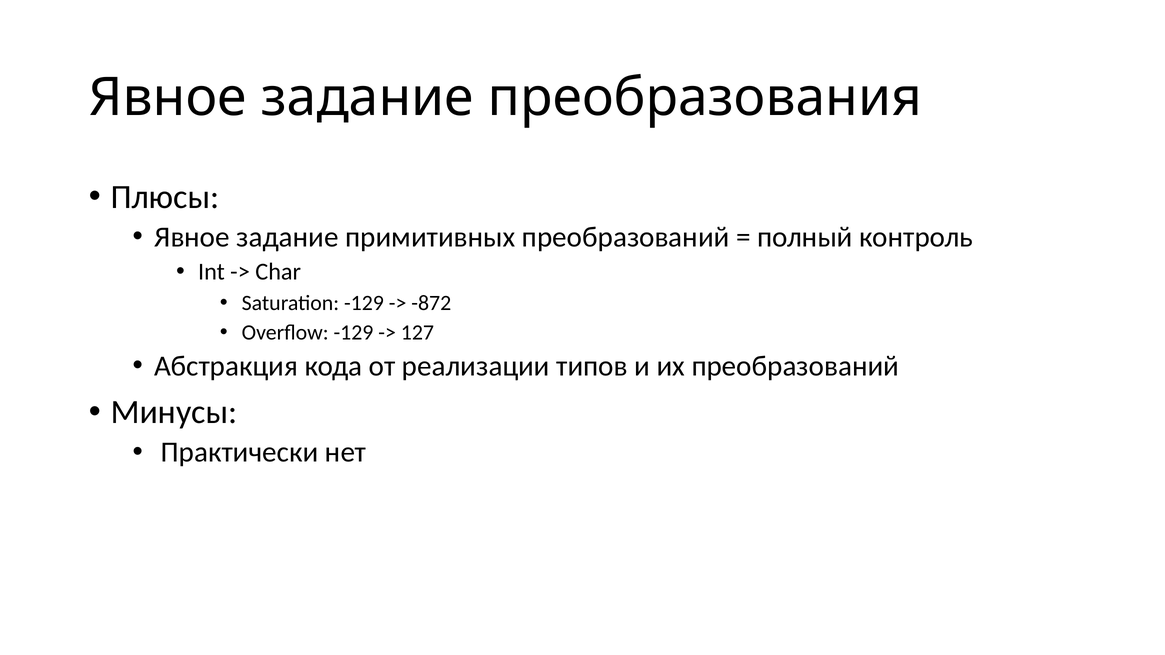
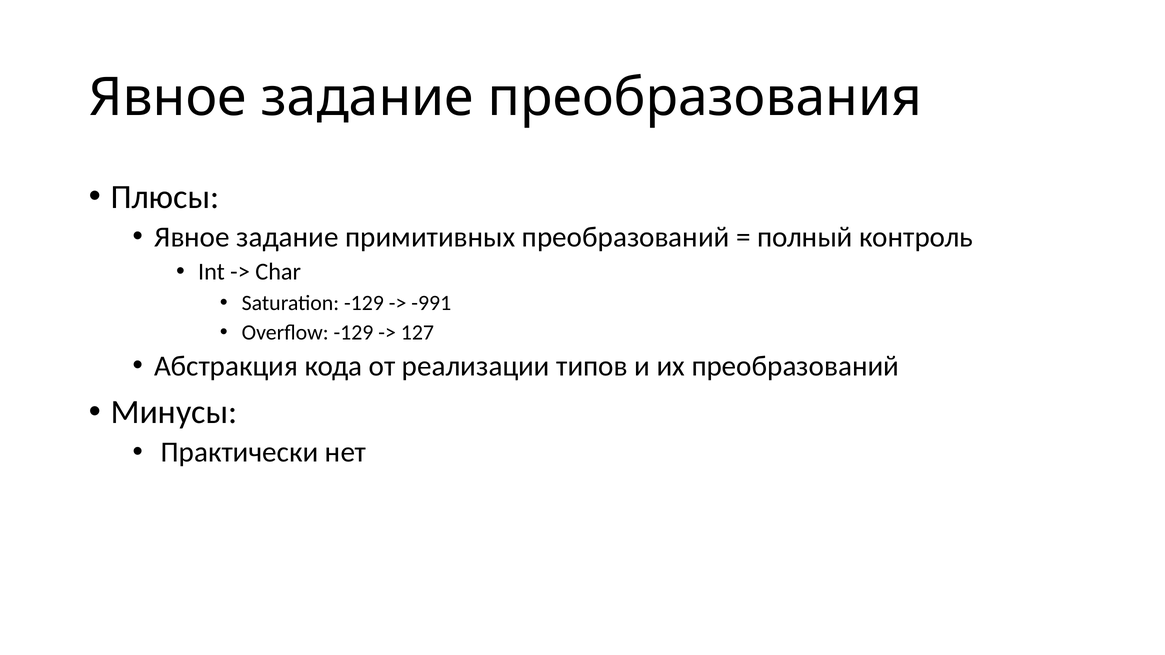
-872: -872 -> -991
